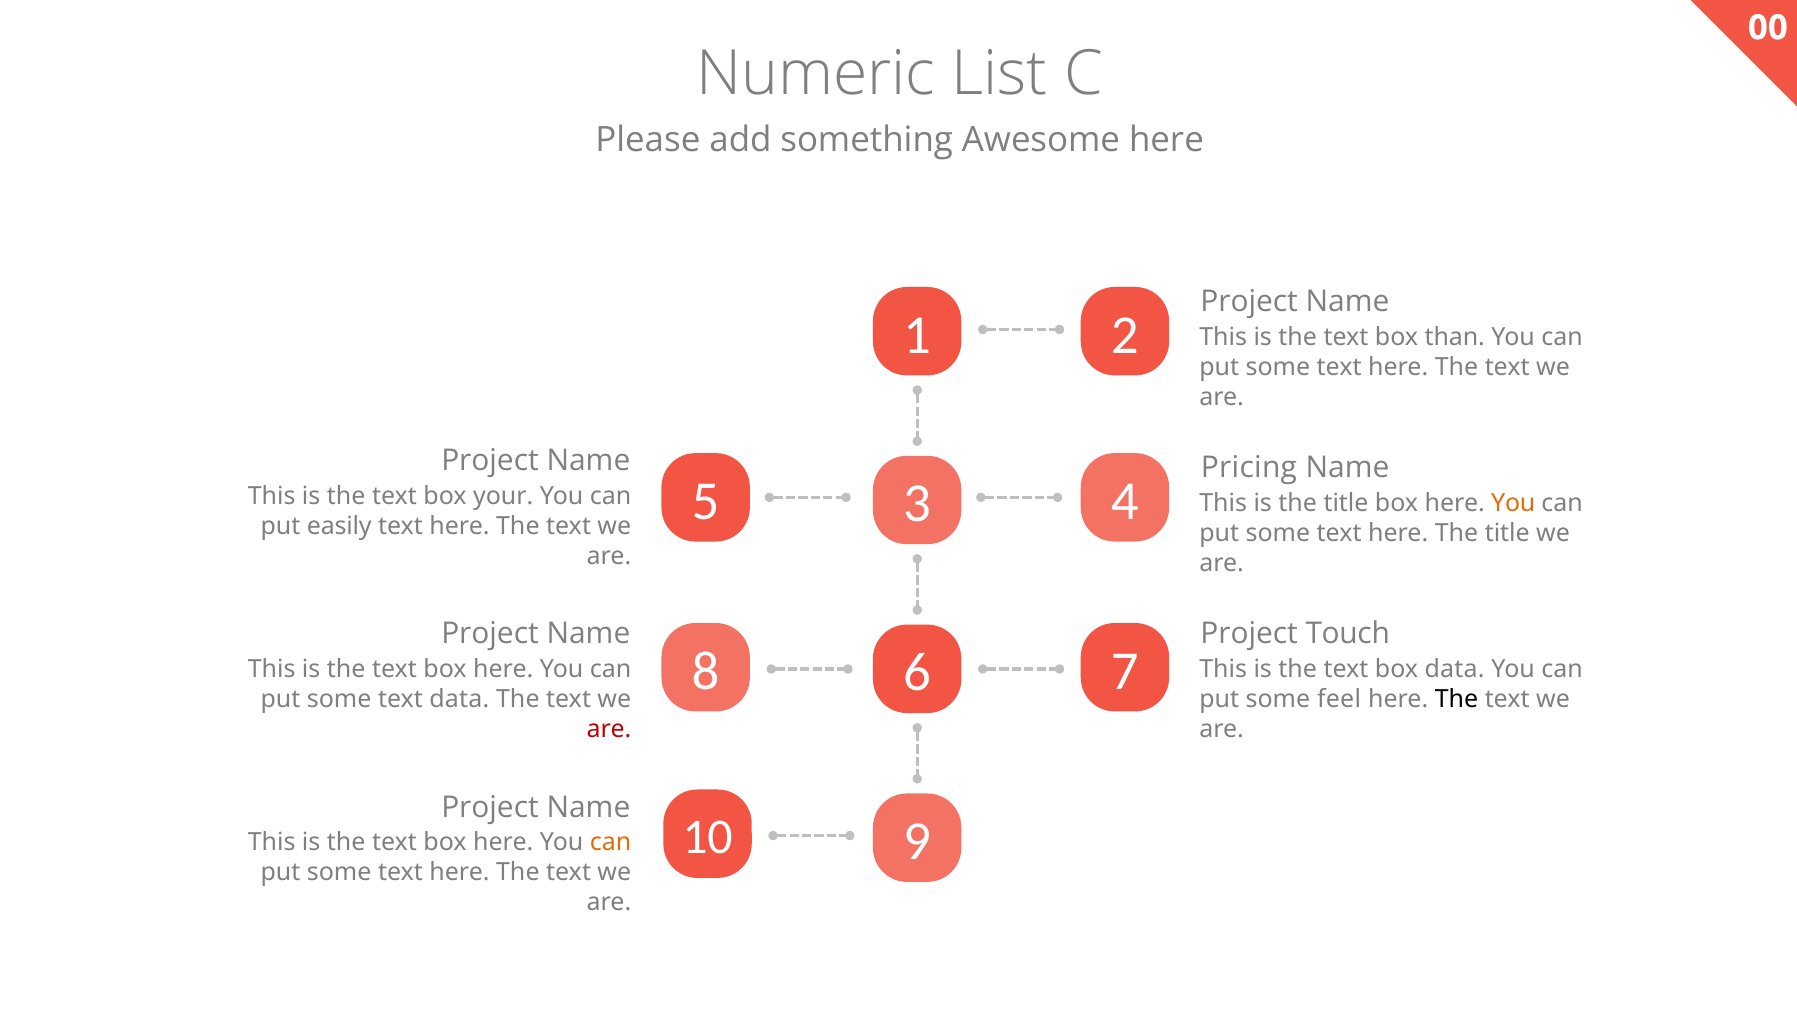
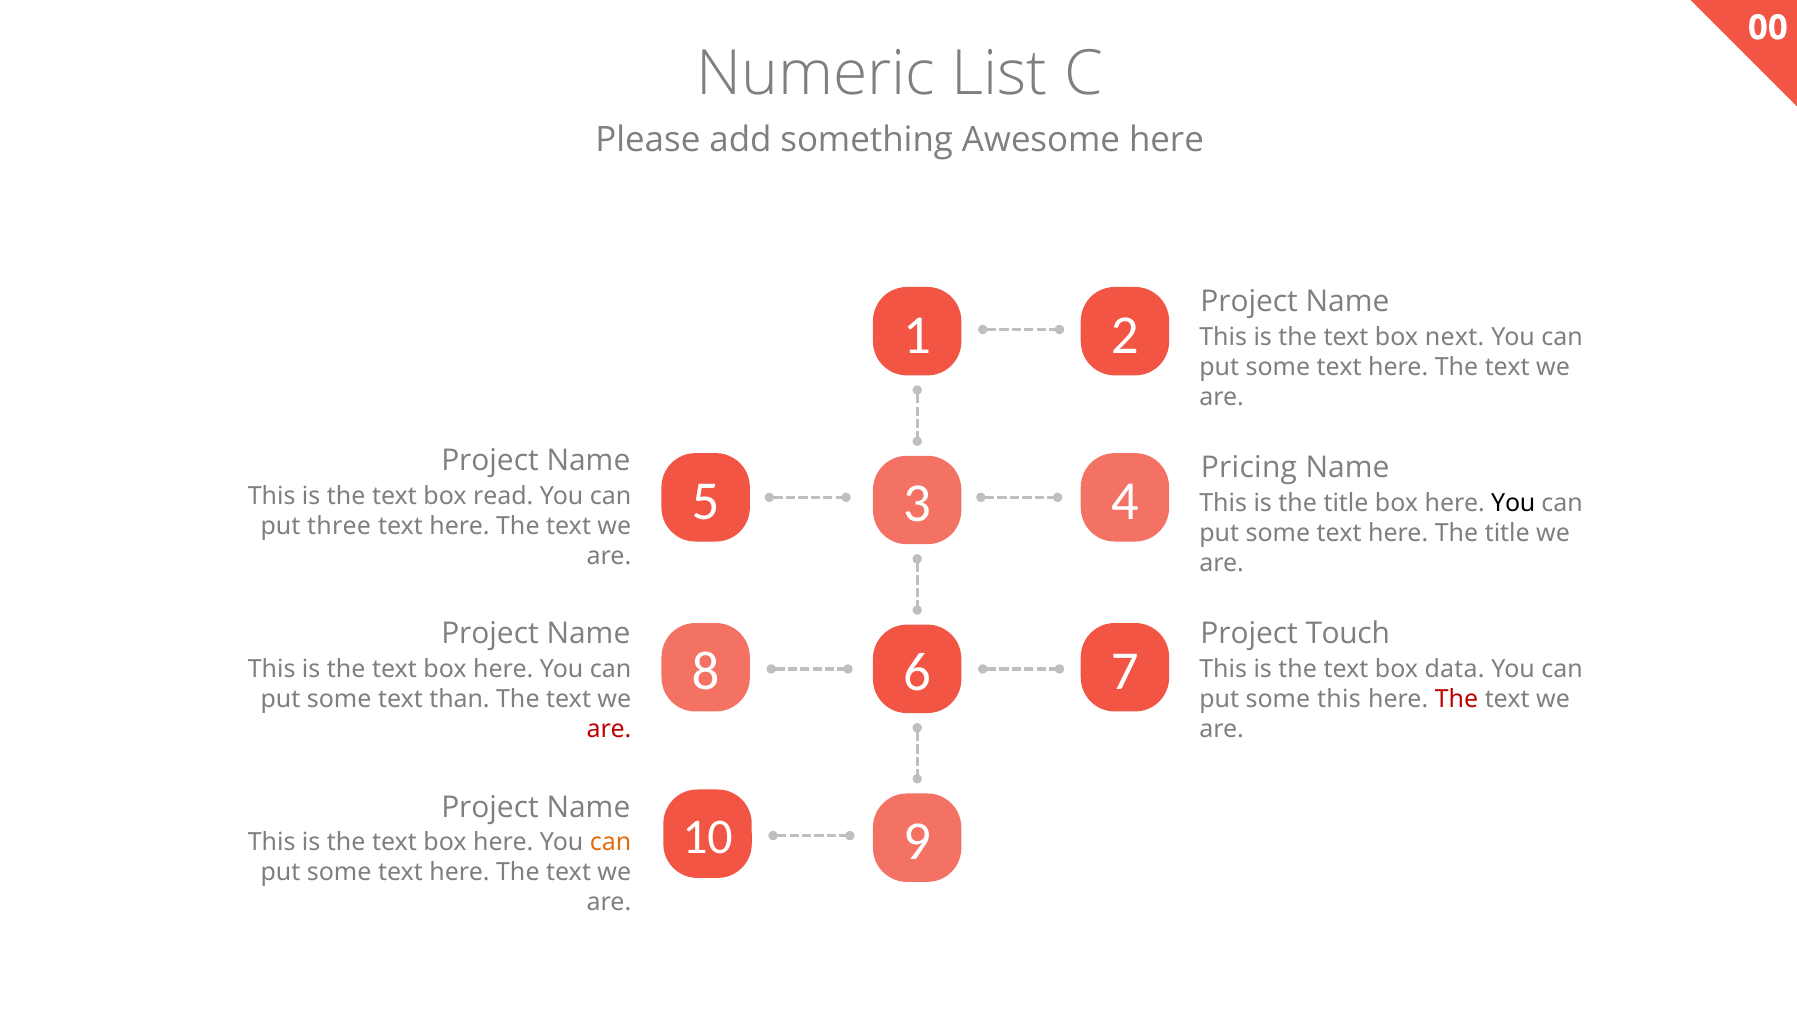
than: than -> next
your: your -> read
You at (1513, 503) colour: orange -> black
easily: easily -> three
text data: data -> than
some feel: feel -> this
The at (1457, 699) colour: black -> red
